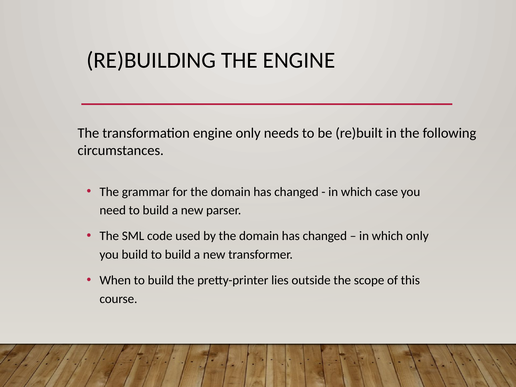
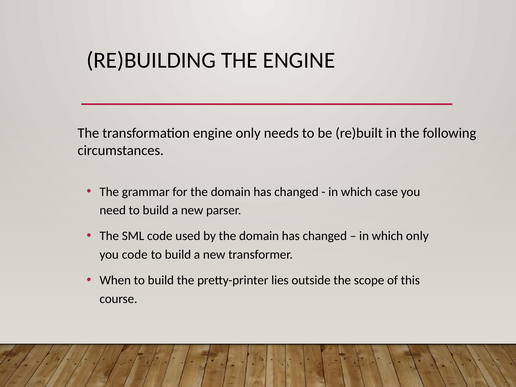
you build: build -> code
